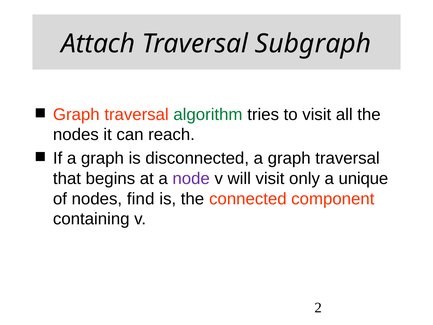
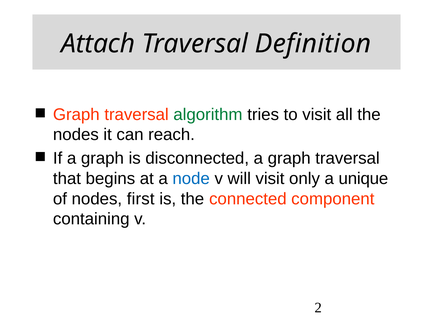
Subgraph: Subgraph -> Definition
node colour: purple -> blue
find: find -> first
